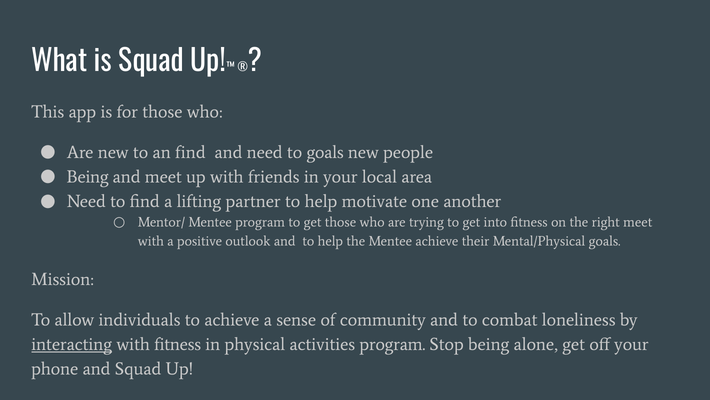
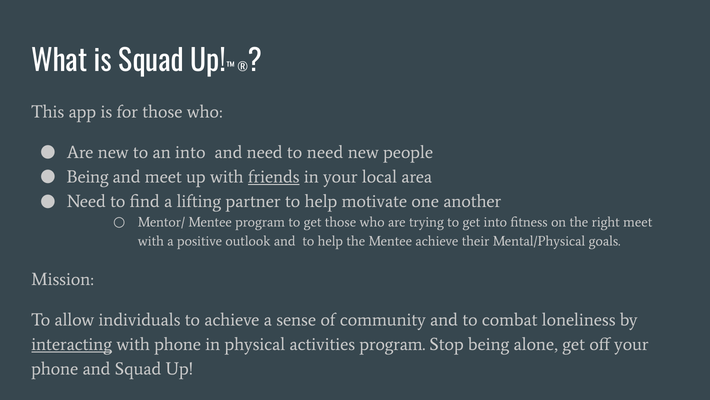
an find: find -> into
to goals: goals -> need
friends underline: none -> present
with fitness: fitness -> phone
